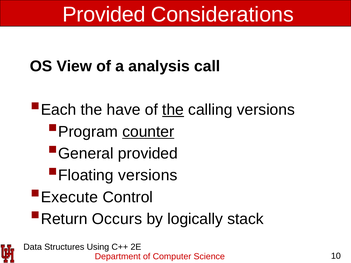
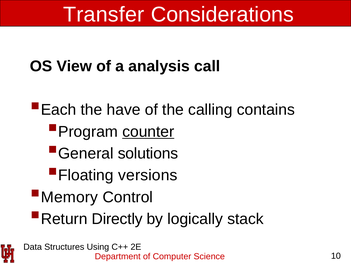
Provided at (104, 15): Provided -> Transfer
the at (173, 110) underline: present -> none
calling versions: versions -> contains
General provided: provided -> solutions
Execute: Execute -> Memory
Occurs: Occurs -> Directly
